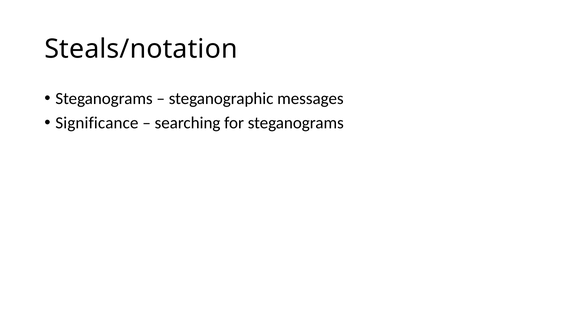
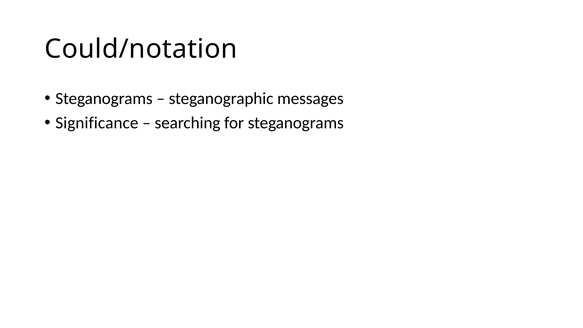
Steals/notation: Steals/notation -> Could/notation
